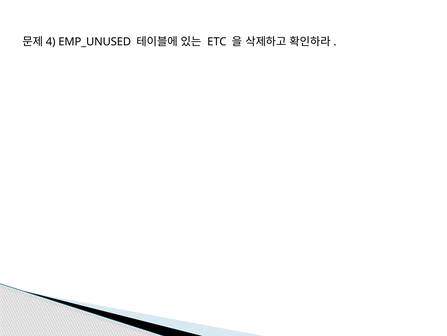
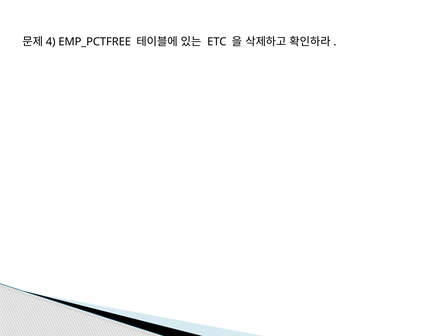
EMP_UNUSED: EMP_UNUSED -> EMP_PCTFREE
